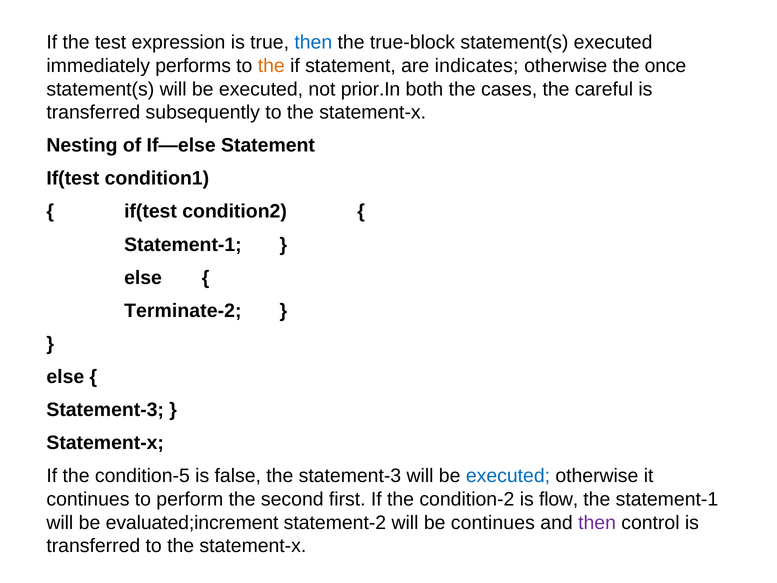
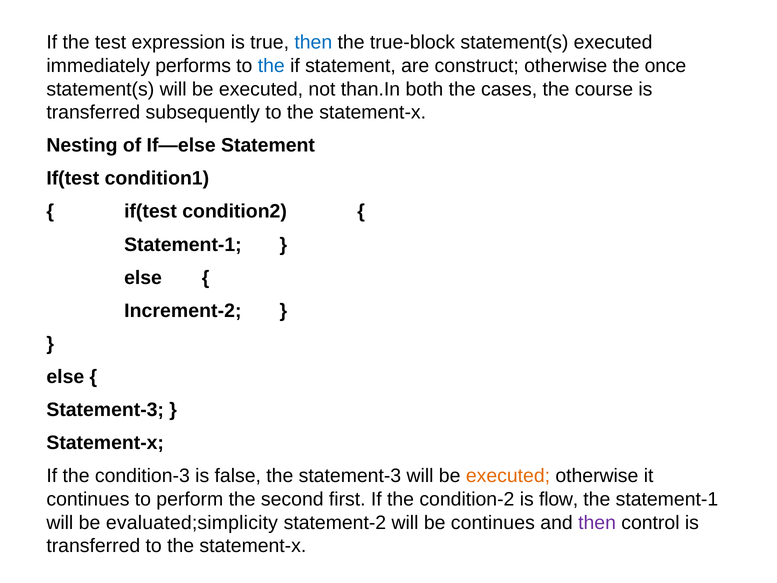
the at (271, 66) colour: orange -> blue
indicates: indicates -> construct
prior.In: prior.In -> than.In
careful: careful -> course
Terminate-2: Terminate-2 -> Increment-2
condition-5: condition-5 -> condition-3
executed at (508, 476) colour: blue -> orange
evaluated;increment: evaluated;increment -> evaluated;simplicity
